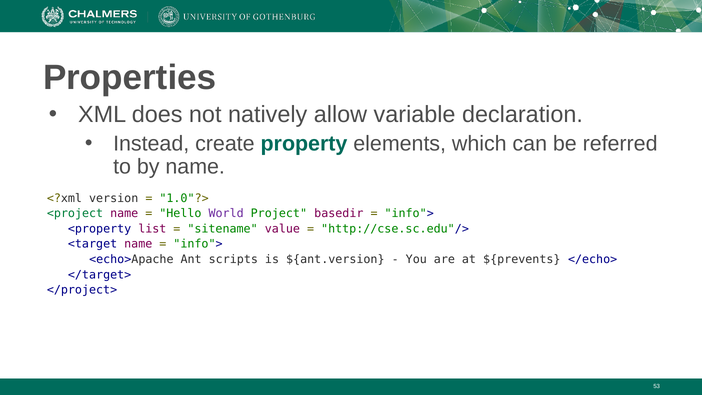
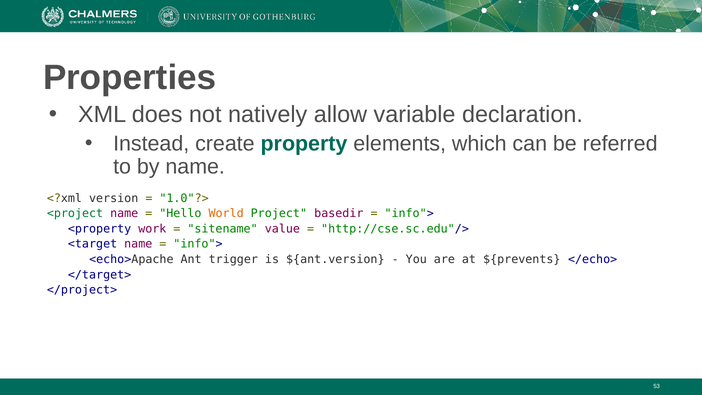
World colour: purple -> orange
list: list -> work
scripts: scripts -> trigger
